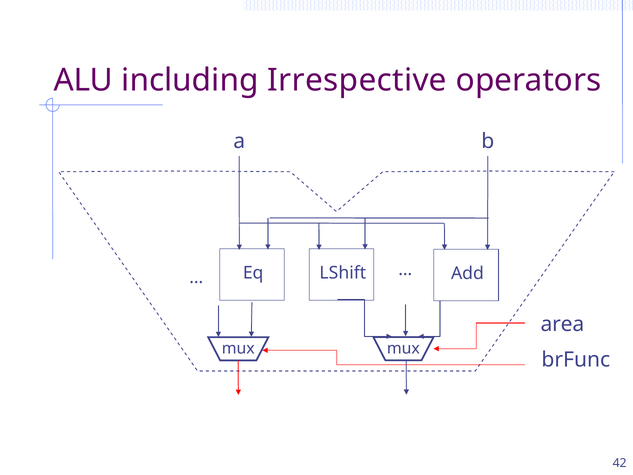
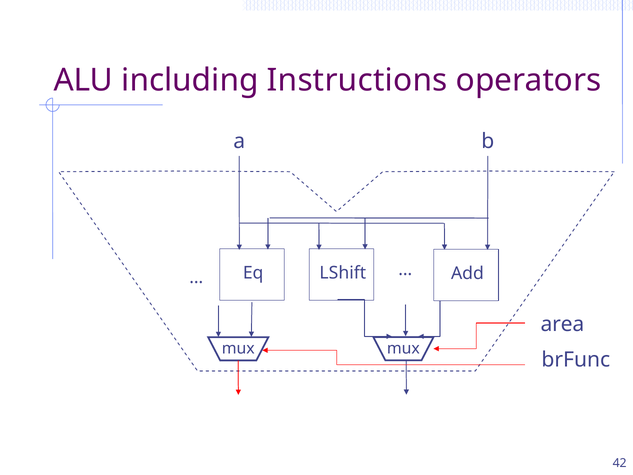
Irrespective: Irrespective -> Instructions
